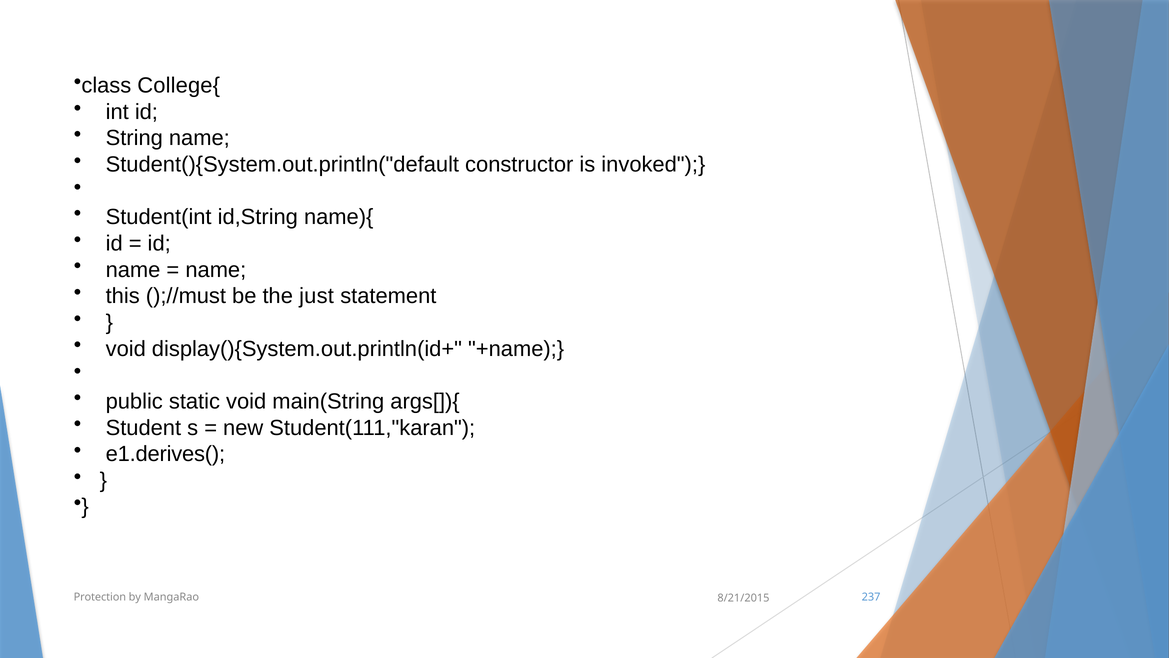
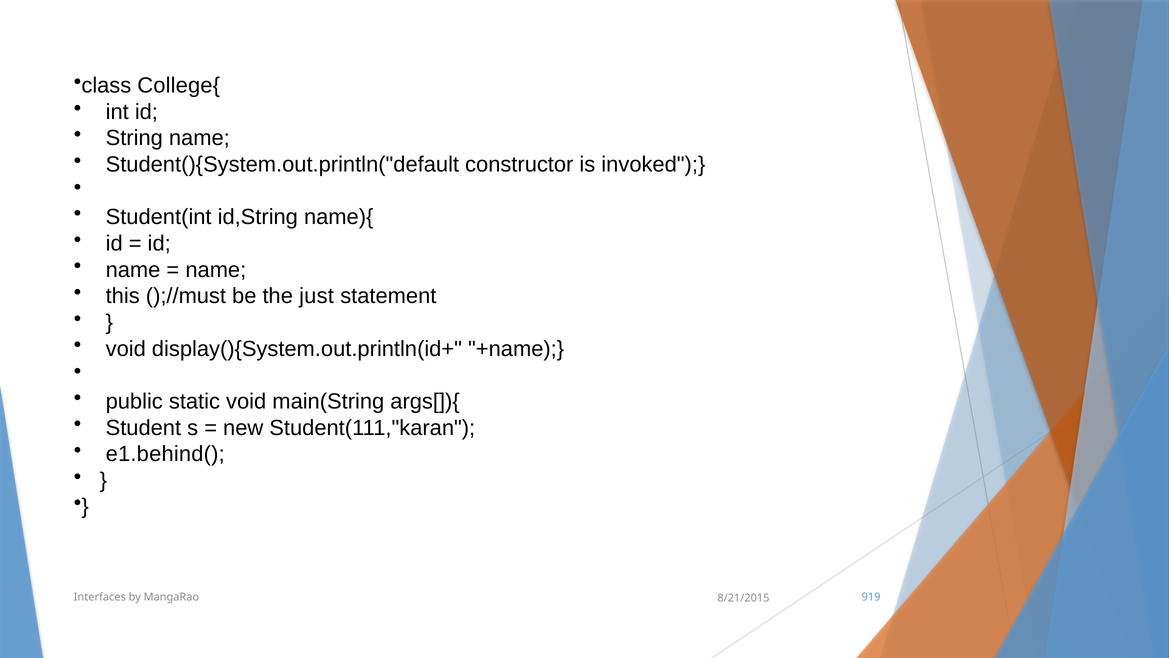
e1.derives(: e1.derives( -> e1.behind(
Protection: Protection -> Interfaces
237: 237 -> 919
